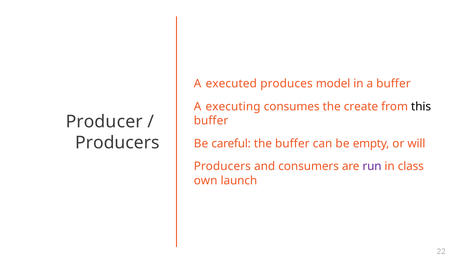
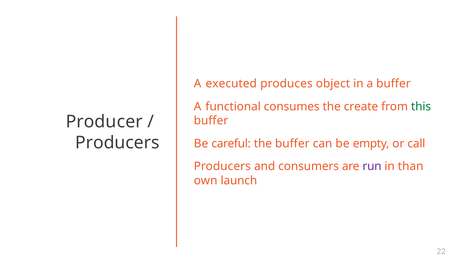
model: model -> object
executing: executing -> functional
this colour: black -> green
will: will -> call
class: class -> than
